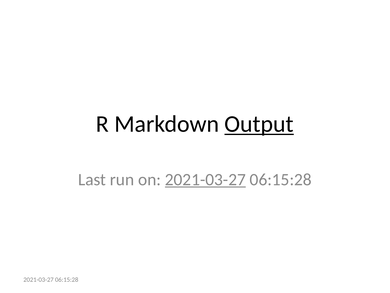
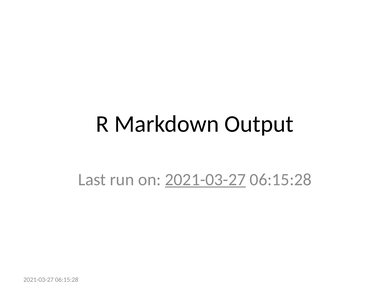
Output underline: present -> none
